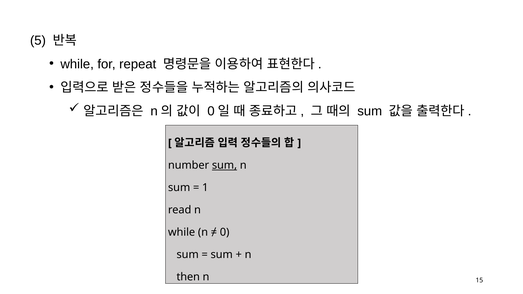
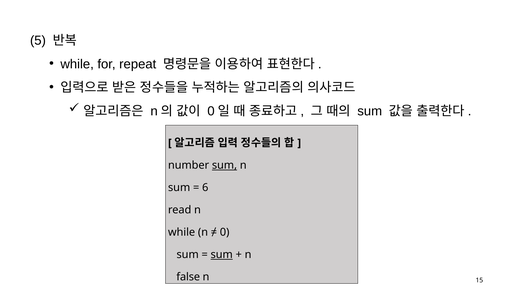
1: 1 -> 6
sum at (222, 255) underline: none -> present
then: then -> false
